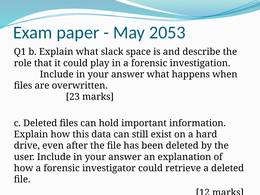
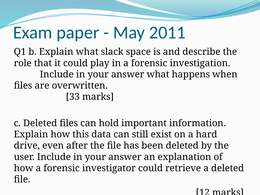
2053: 2053 -> 2011
23: 23 -> 33
